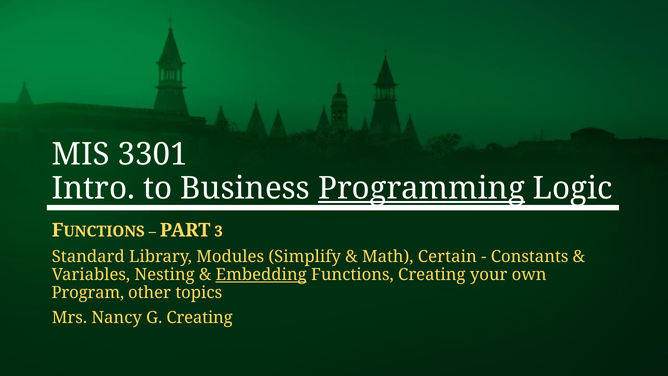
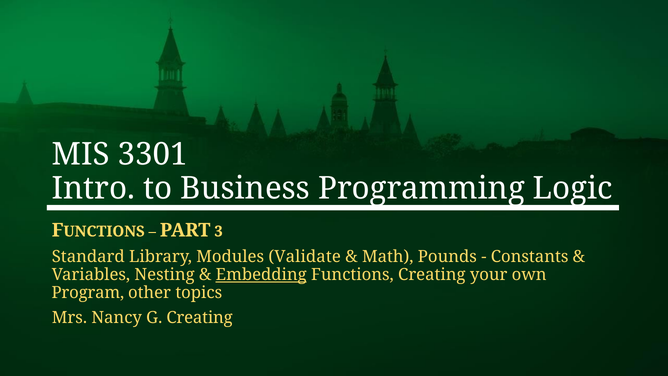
Programming underline: present -> none
Simplify: Simplify -> Validate
Certain: Certain -> Pounds
